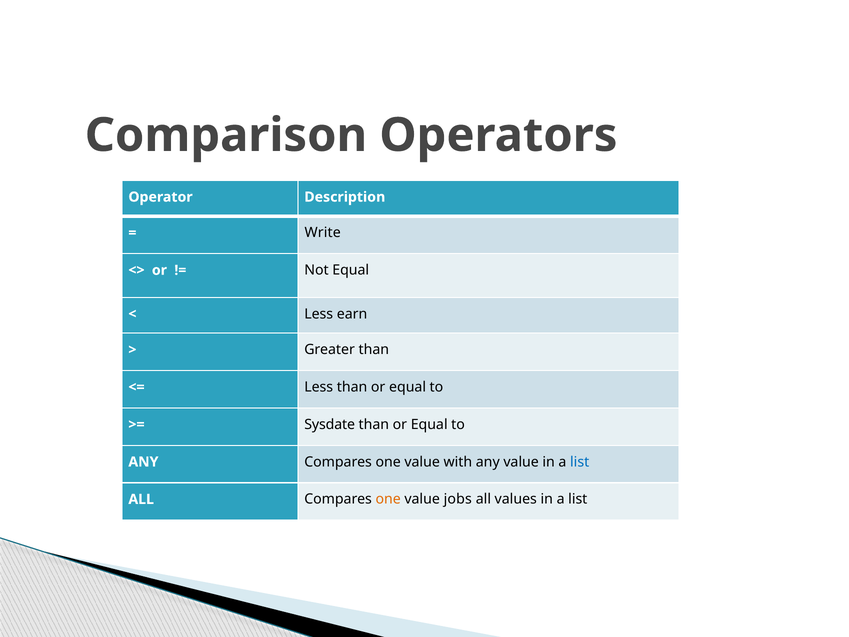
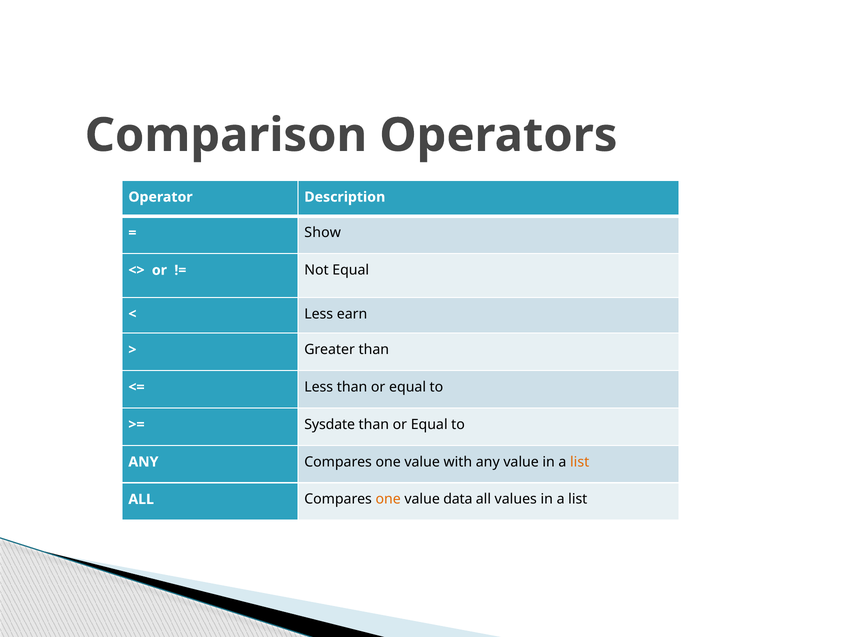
Write: Write -> Show
list at (580, 462) colour: blue -> orange
jobs: jobs -> data
